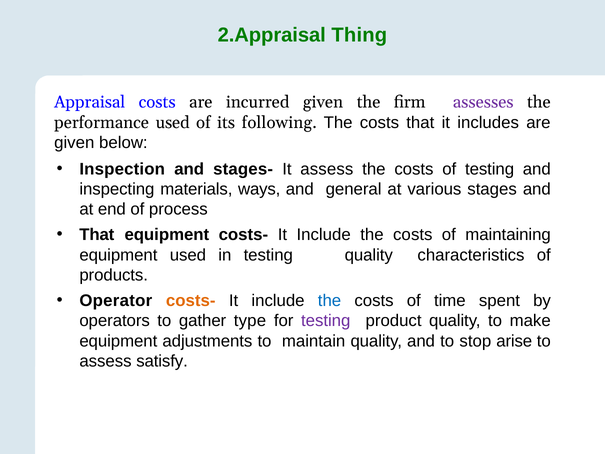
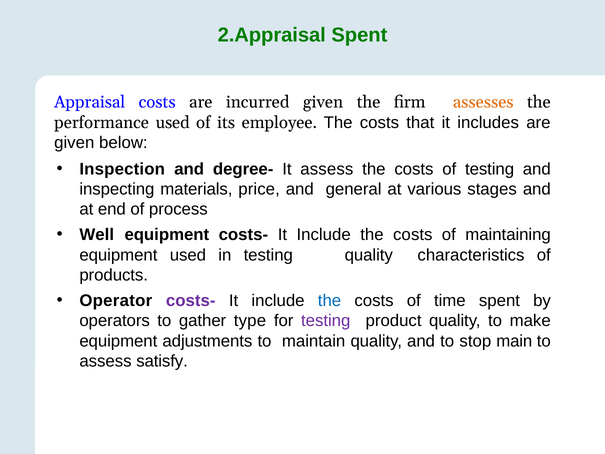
2.Appraisal Thing: Thing -> Spent
assesses colour: purple -> orange
following: following -> employee
stages-: stages- -> degree-
ways: ways -> price
That at (97, 235): That -> Well
costs- at (191, 301) colour: orange -> purple
arise: arise -> main
